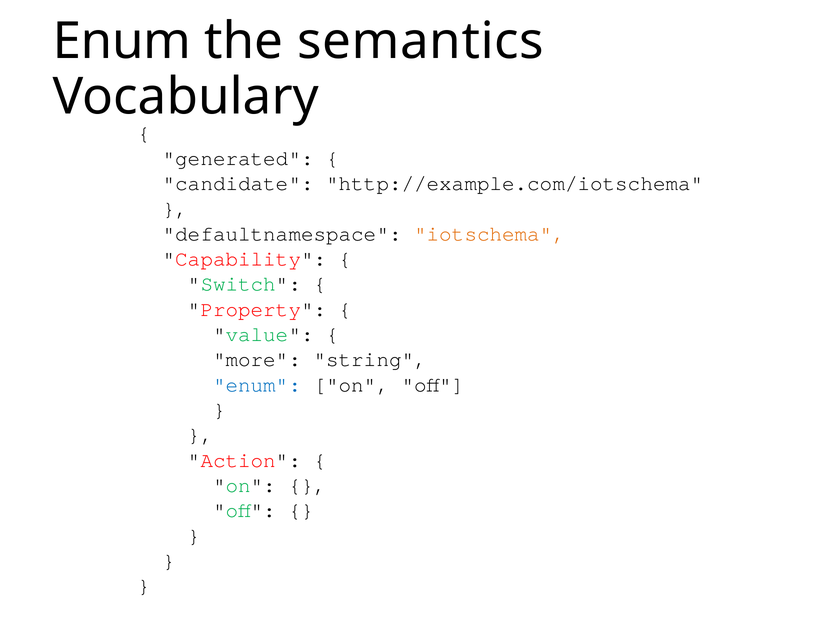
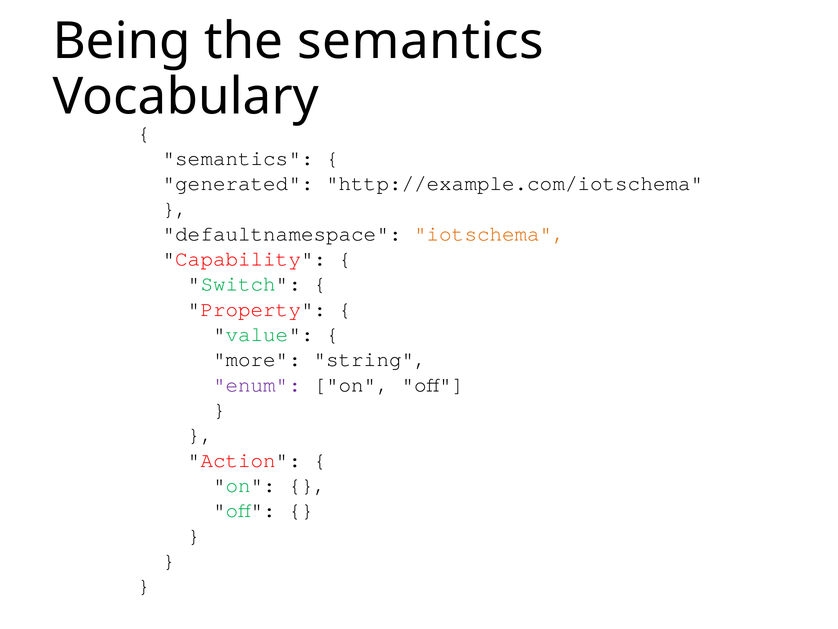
Enum at (122, 41): Enum -> Being
generated at (238, 158): generated -> semantics
candidate: candidate -> generated
enum at (257, 384) colour: blue -> purple
